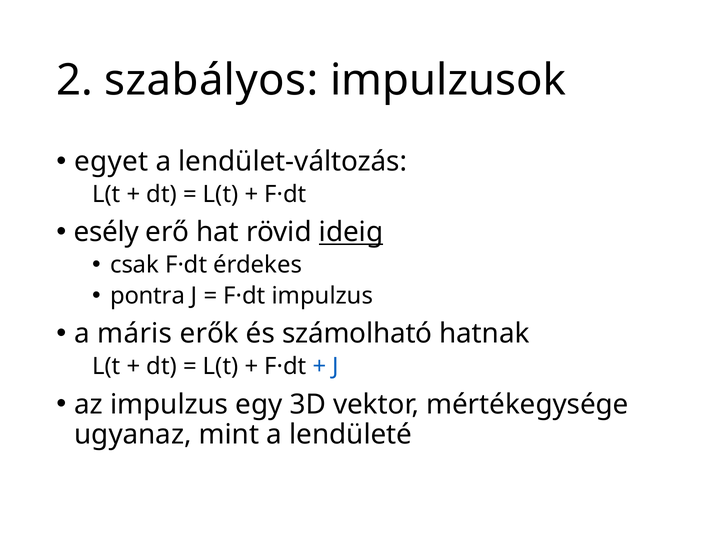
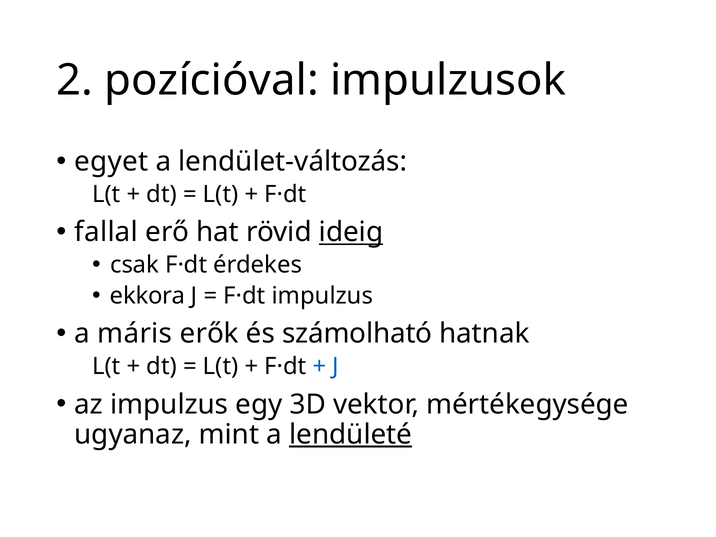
szabályos: szabályos -> pozícióval
esély: esély -> fallal
pontra: pontra -> ekkora
lendületé underline: none -> present
